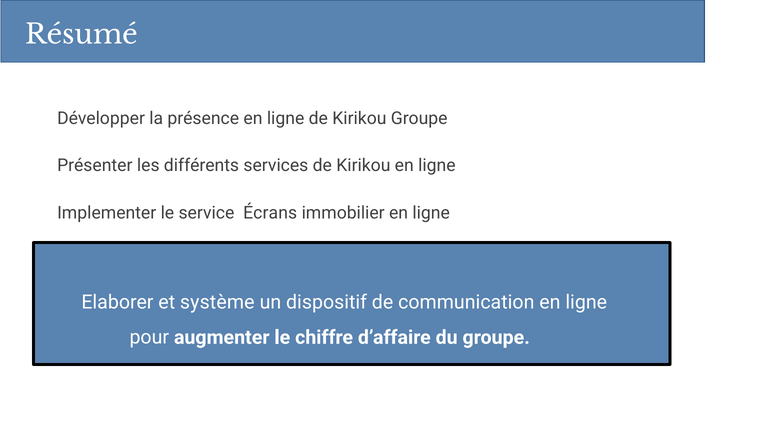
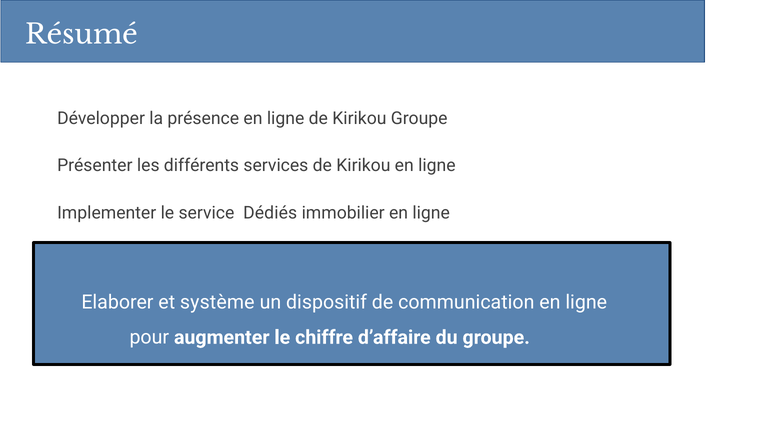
Écrans: Écrans -> Dédiés
